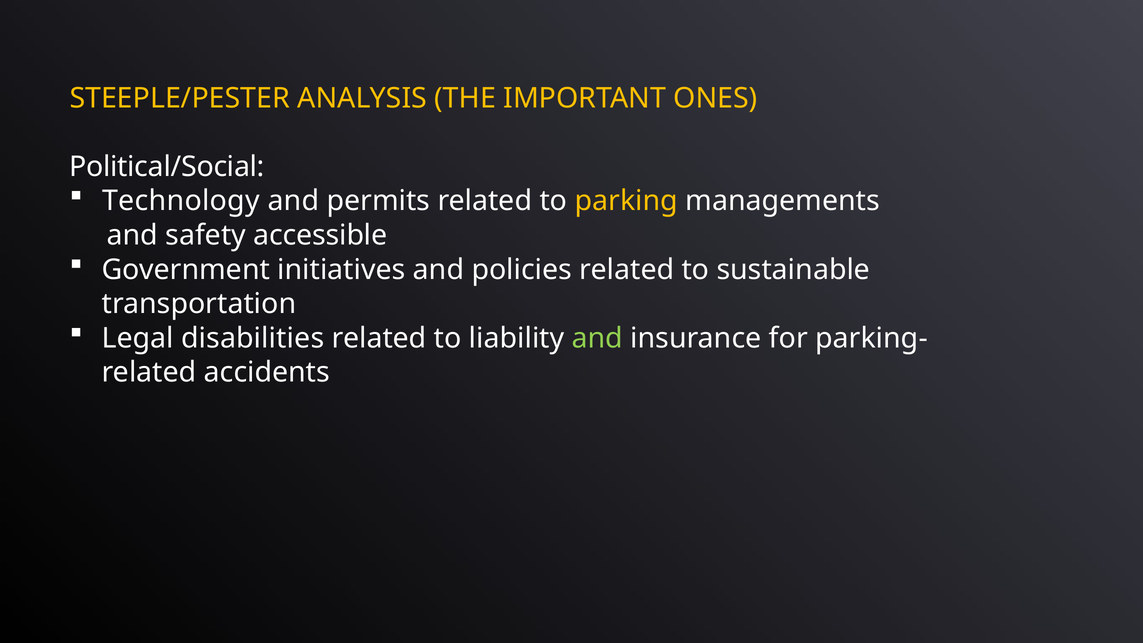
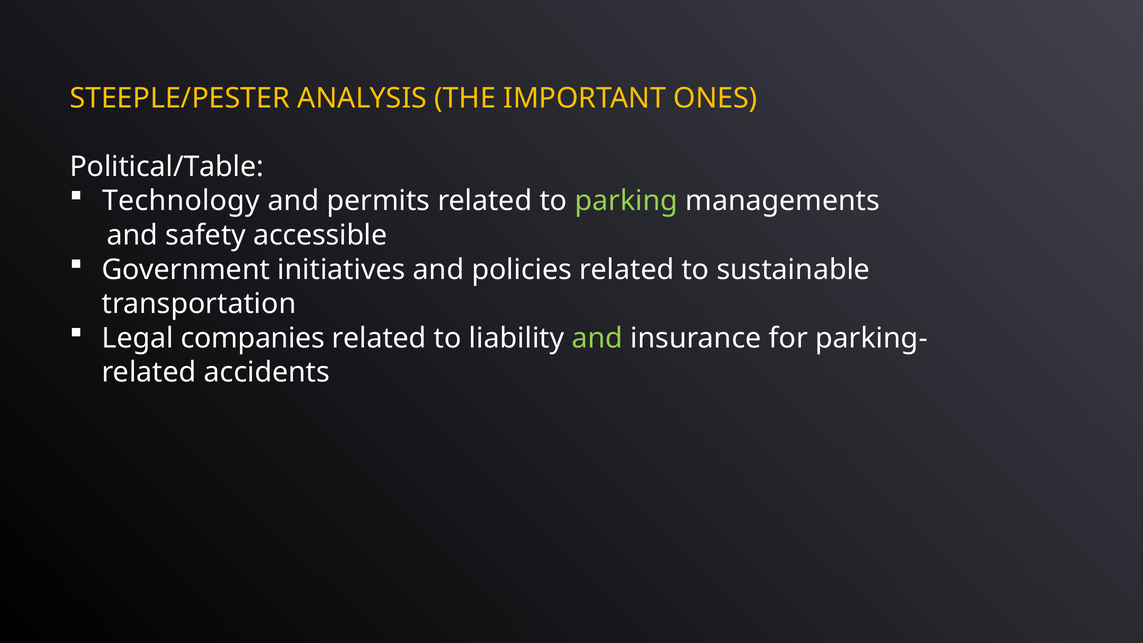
Political/Social: Political/Social -> Political/Table
parking colour: yellow -> light green
disabilities: disabilities -> companies
